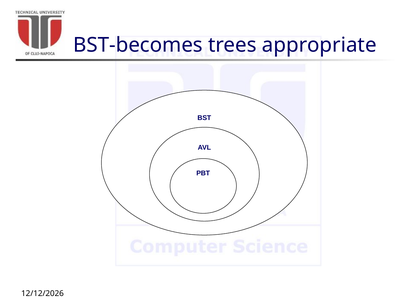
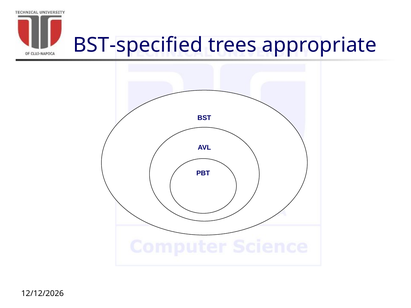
BST-becomes: BST-becomes -> BST-specified
